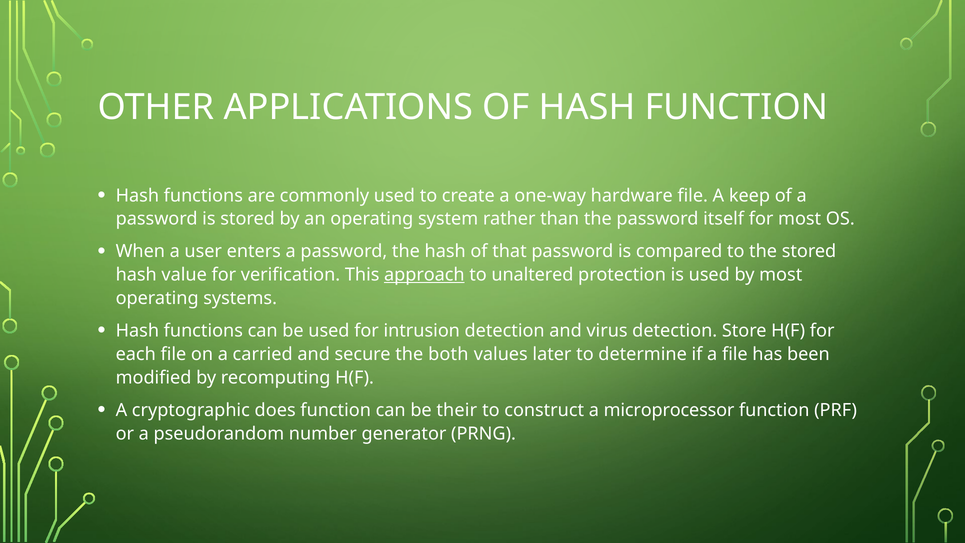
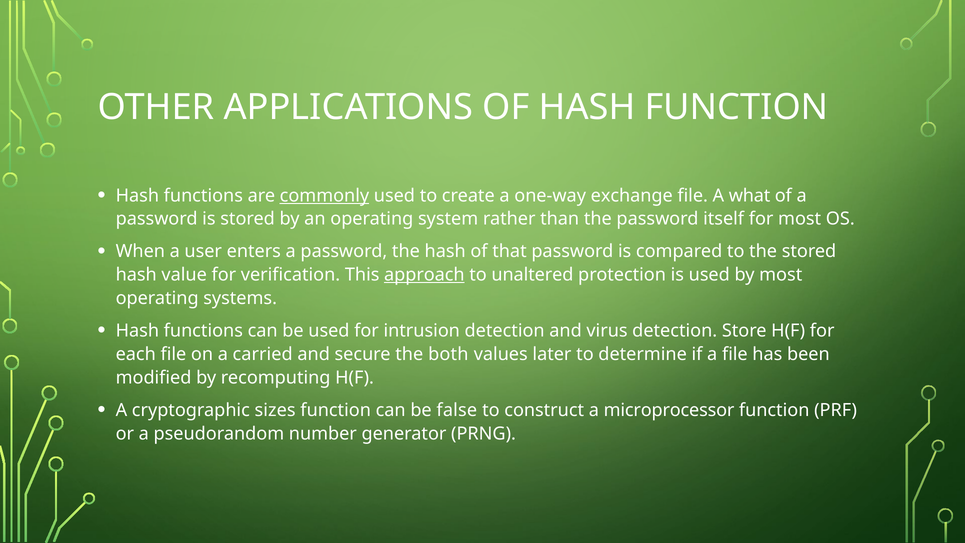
commonly underline: none -> present
hardware: hardware -> exchange
keep: keep -> what
does: does -> sizes
their: their -> false
